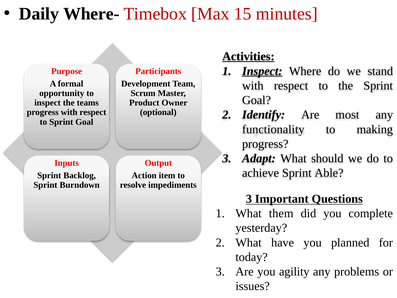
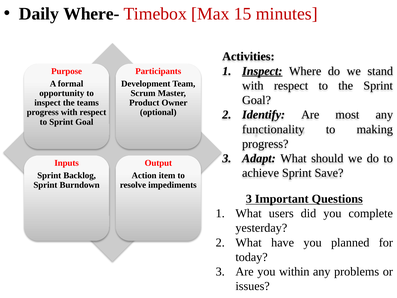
Activities underline: present -> none
Able: Able -> Save
them: them -> users
agility: agility -> within
